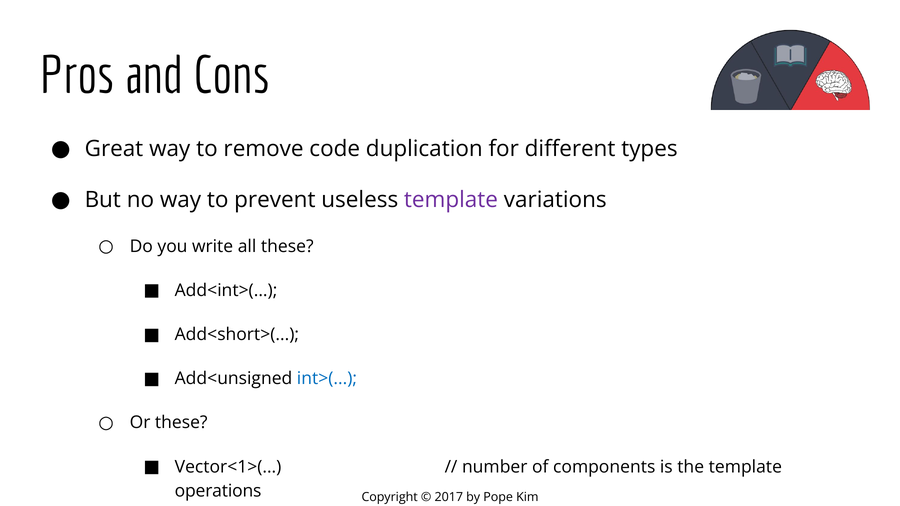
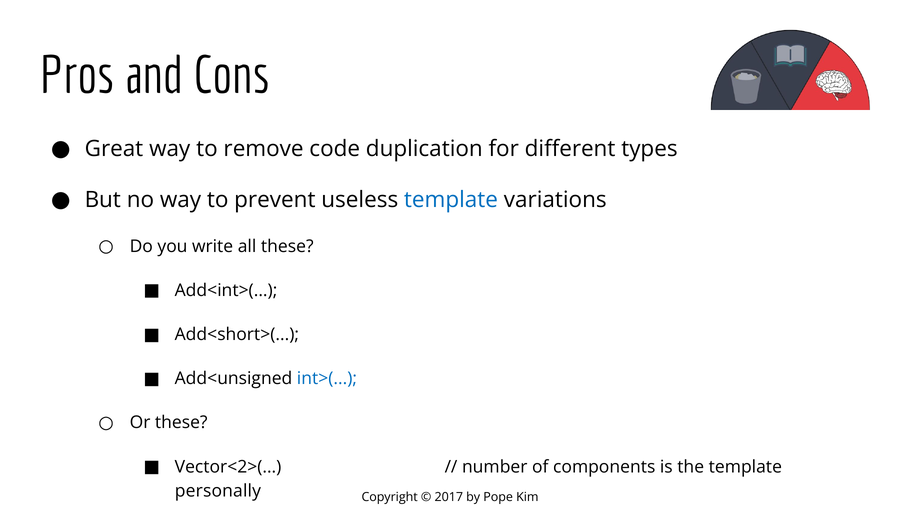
template at (451, 200) colour: purple -> blue
Vector<1>(: Vector<1>( -> Vector<2>(
operations: operations -> personally
